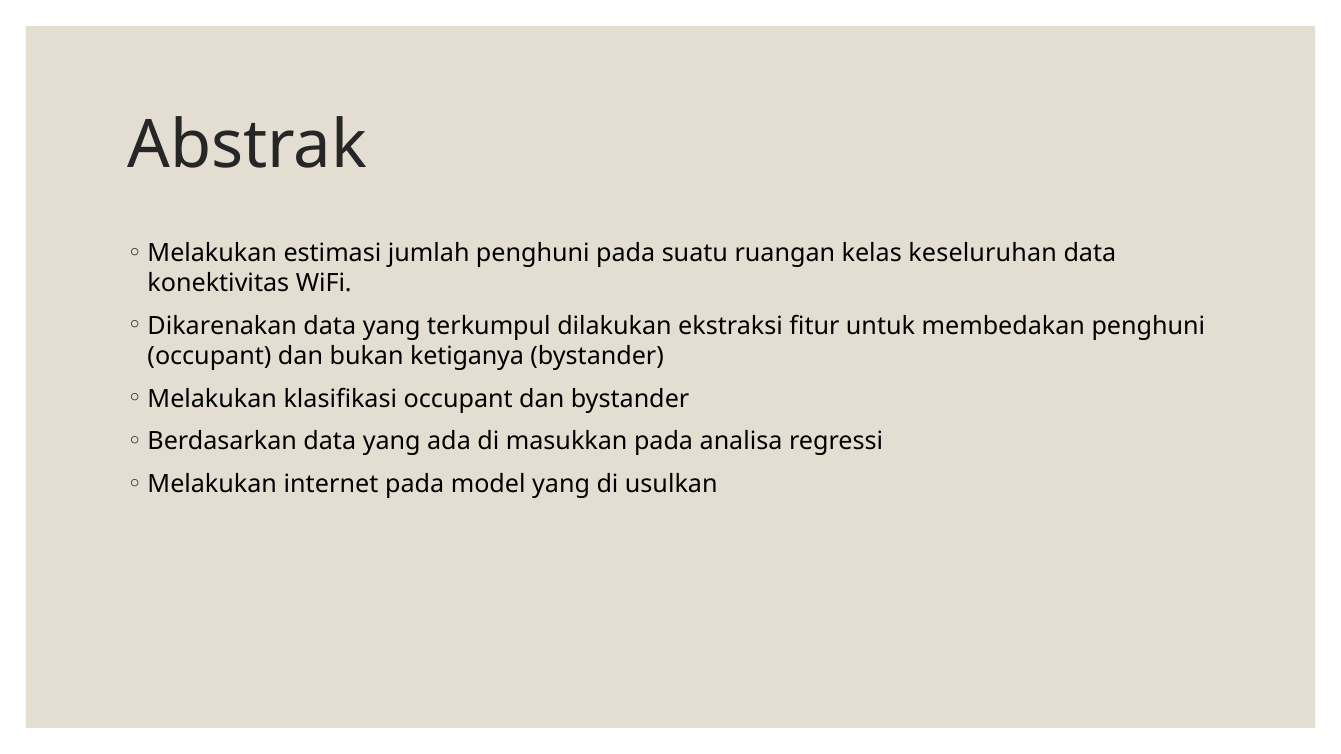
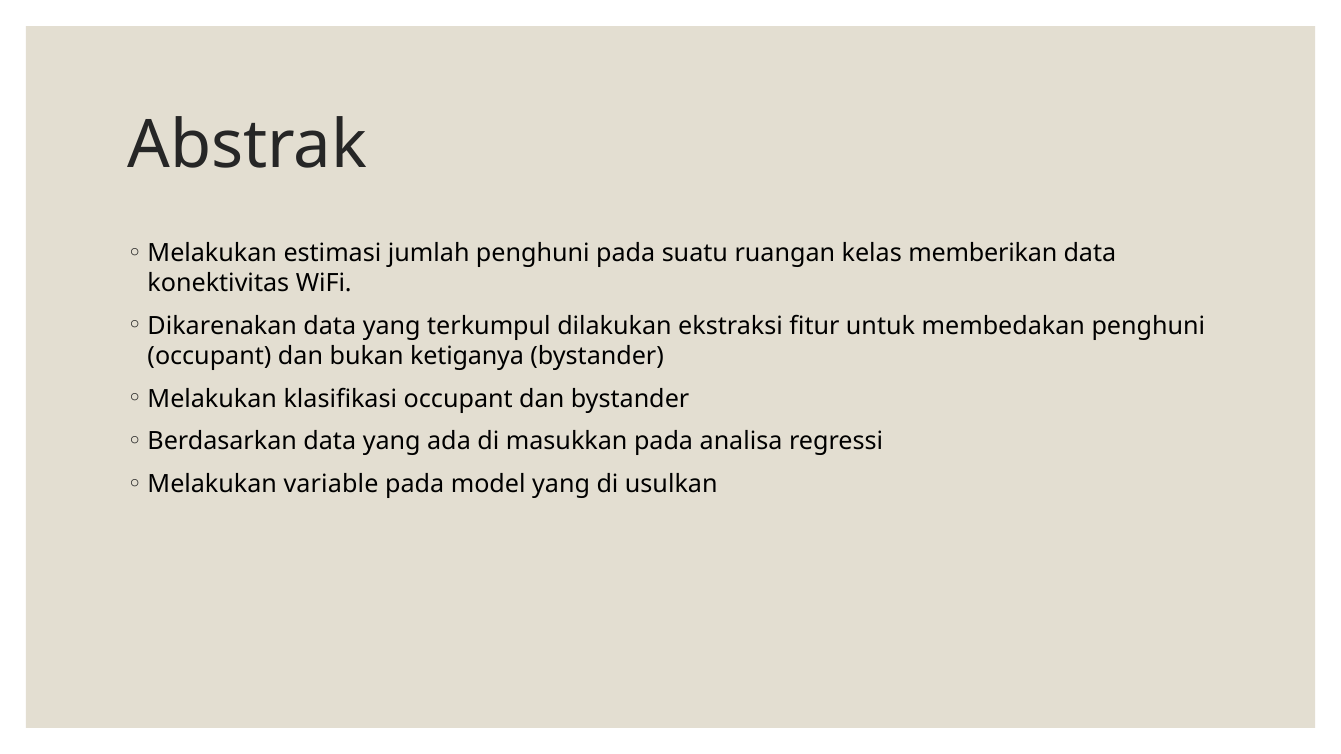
keseluruhan: keseluruhan -> memberikan
internet: internet -> variable
